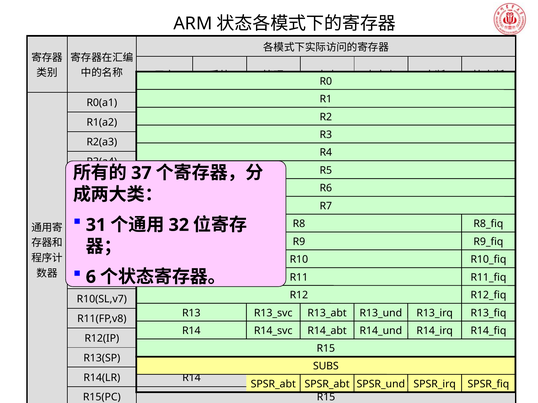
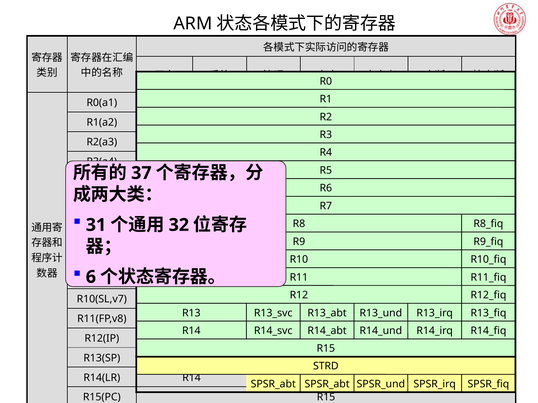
SUBS: SUBS -> STRD
